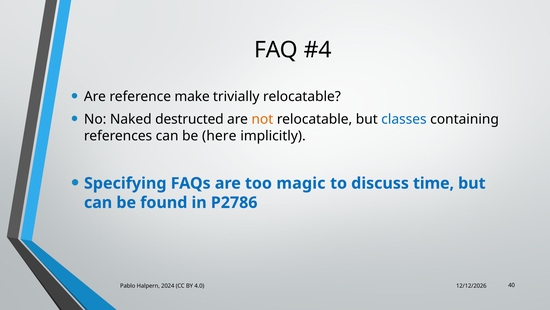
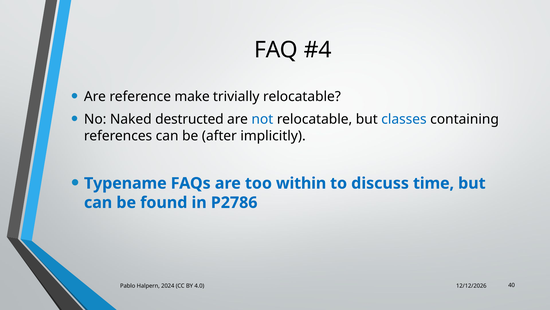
not colour: orange -> blue
here: here -> after
Specifying: Specifying -> Typename
magic: magic -> within
